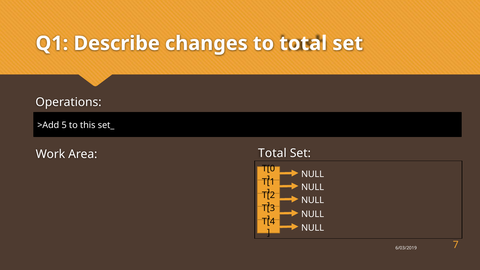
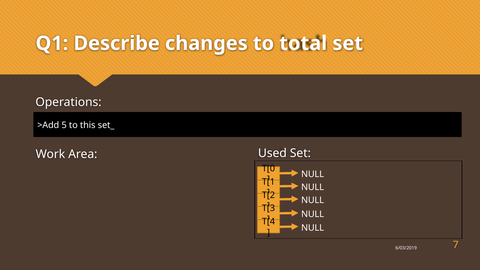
Total at (272, 153): Total -> Used
